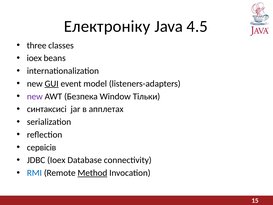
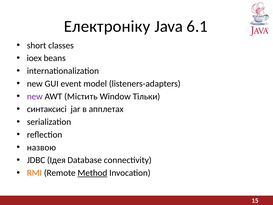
4.5: 4.5 -> 6.1
three: three -> short
GUI underline: present -> none
Безпека: Безпека -> Містить
сервісів: сервісів -> назвою
JDBC Ioex: Ioex -> Ідея
RMI colour: blue -> orange
